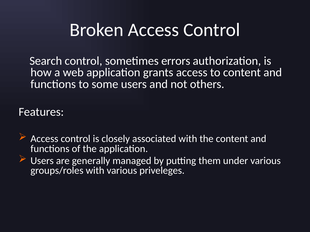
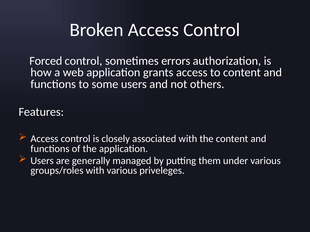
Search: Search -> Forced
